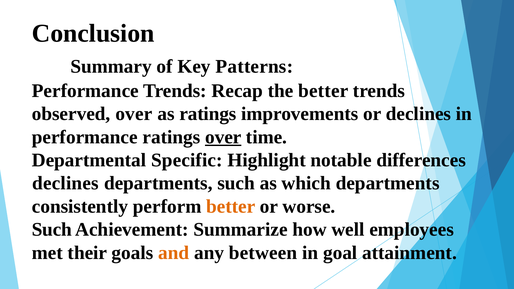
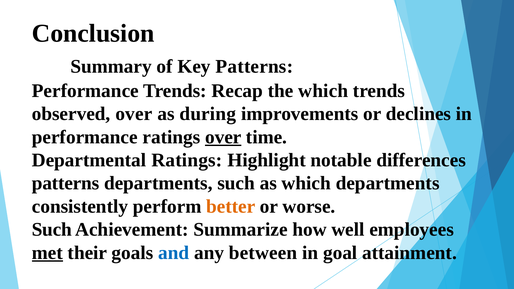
the better: better -> which
as ratings: ratings -> during
Departmental Specific: Specific -> Ratings
declines at (65, 183): declines -> patterns
met underline: none -> present
and colour: orange -> blue
